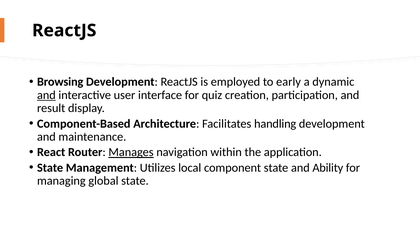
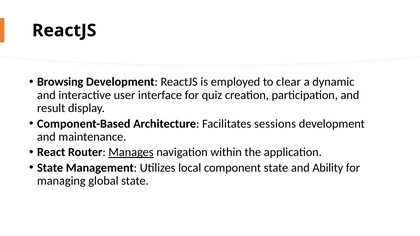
early: early -> clear
and at (46, 95) underline: present -> none
handling: handling -> sessions
